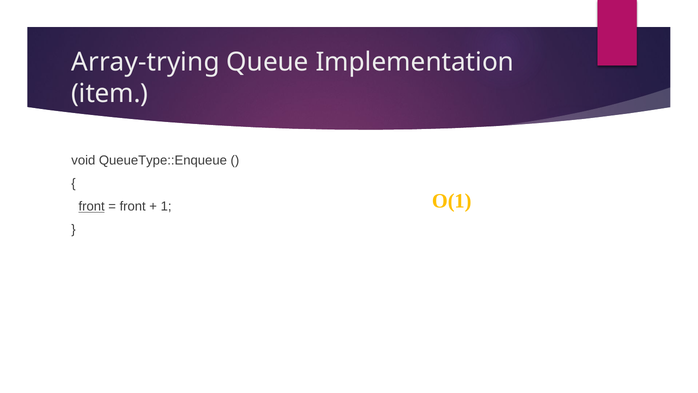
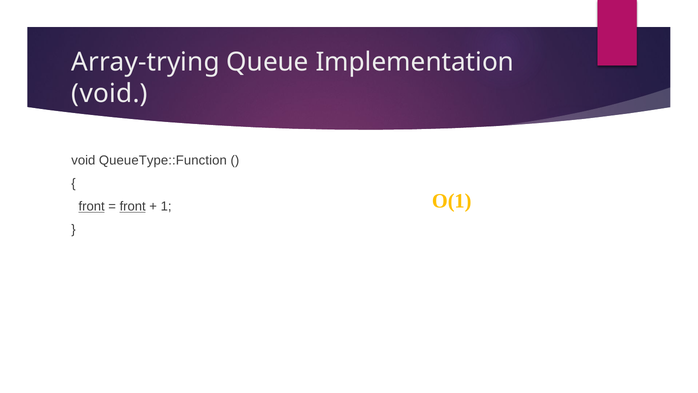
item at (110, 94): item -> void
QueueType::Enqueue: QueueType::Enqueue -> QueueType::Function
front at (133, 206) underline: none -> present
